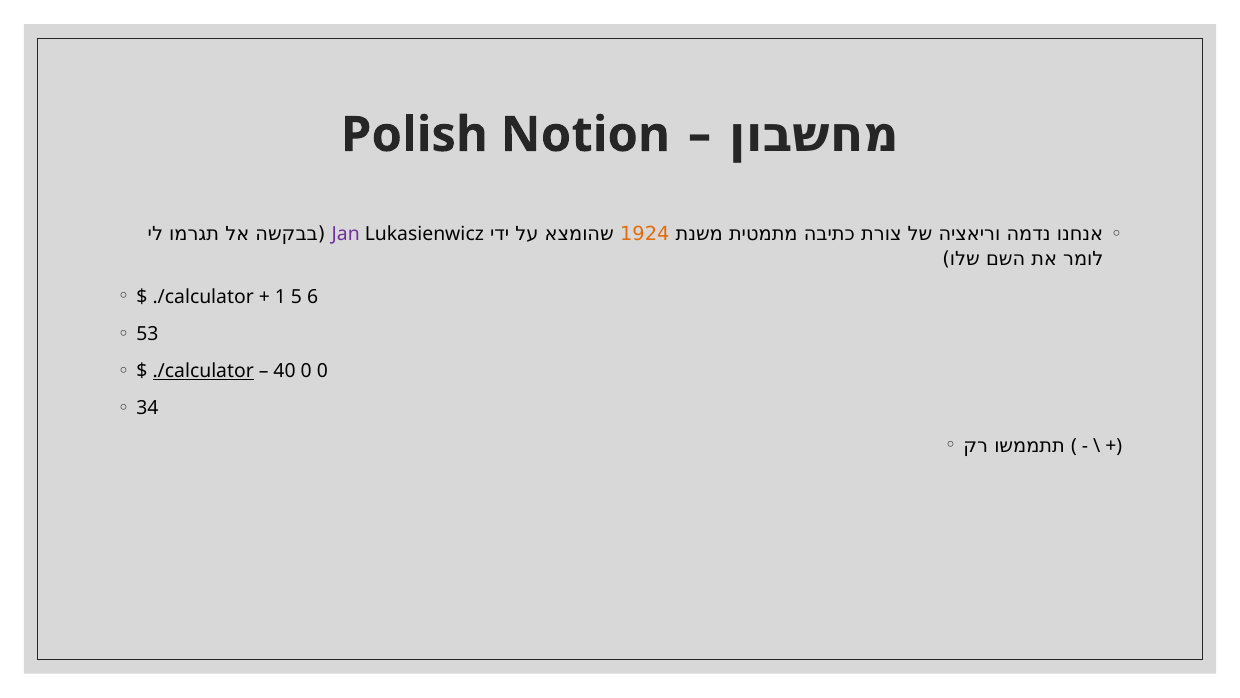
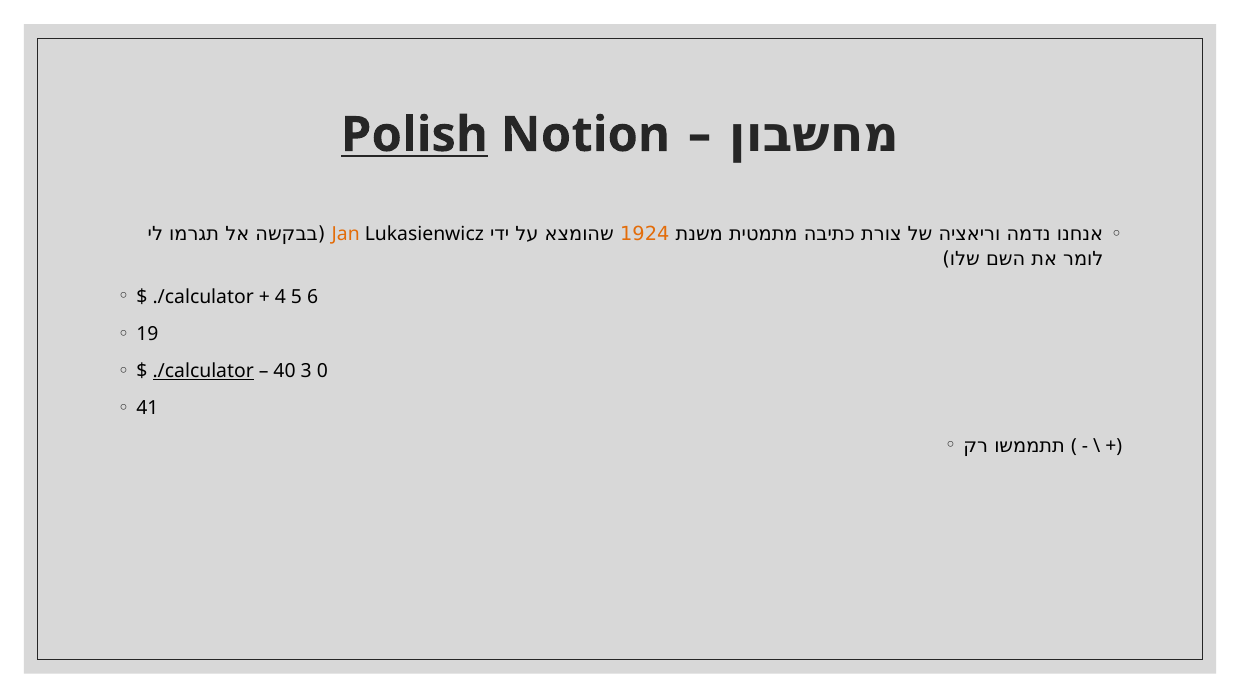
Polish underline: none -> present
Jan colour: purple -> orange
1: 1 -> 4
53: 53 -> 19
40 0: 0 -> 3
34: 34 -> 41
